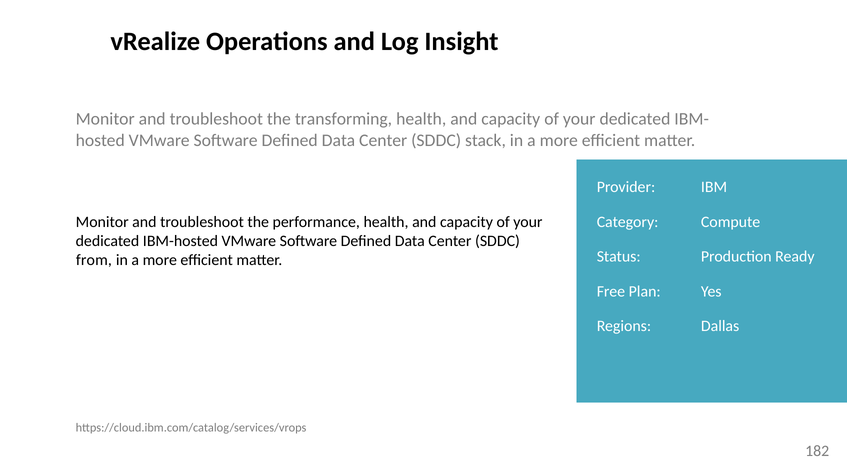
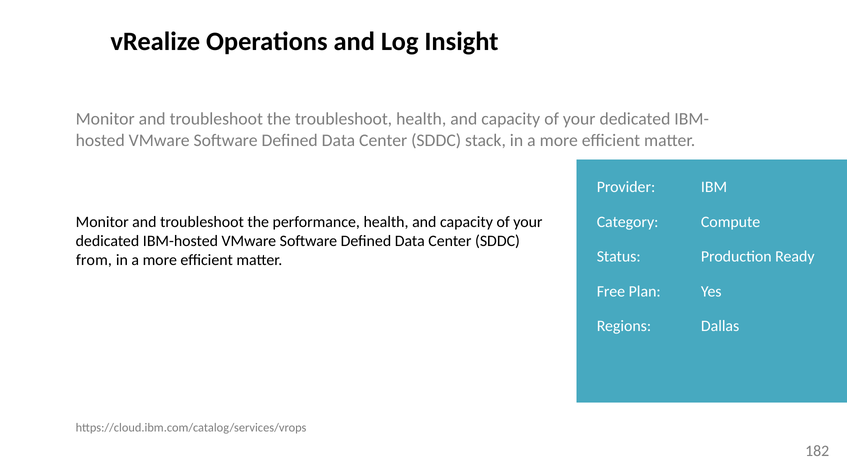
the transforming: transforming -> troubleshoot
